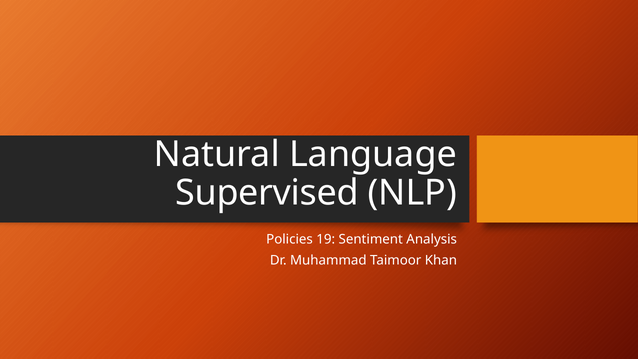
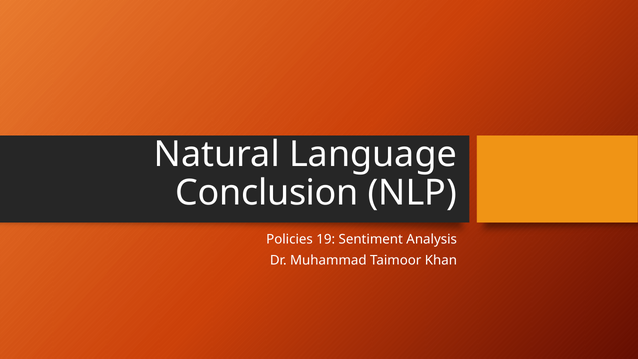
Supervised: Supervised -> Conclusion
